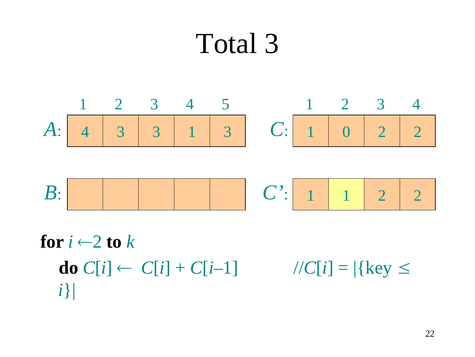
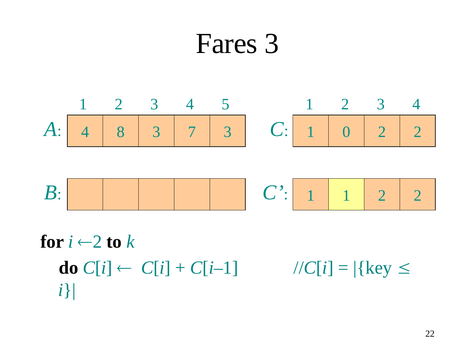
Total: Total -> Fares
4 3: 3 -> 8
3 1: 1 -> 7
